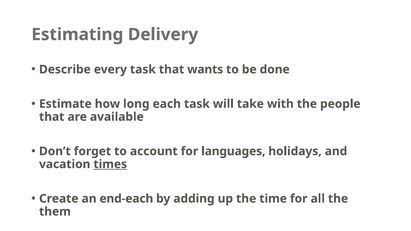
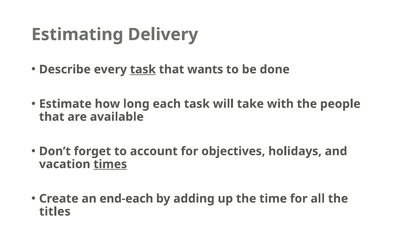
task at (143, 69) underline: none -> present
languages: languages -> objectives
them: them -> titles
